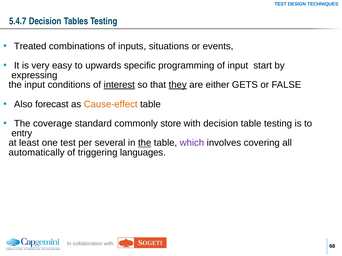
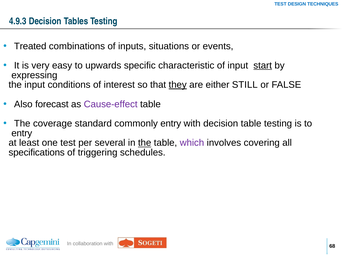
5.4.7: 5.4.7 -> 4.9.3
programming: programming -> characteristic
start underline: none -> present
interest underline: present -> none
GETS: GETS -> STILL
Cause-effect colour: orange -> purple
commonly store: store -> entry
automatically: automatically -> specifications
languages: languages -> schedules
